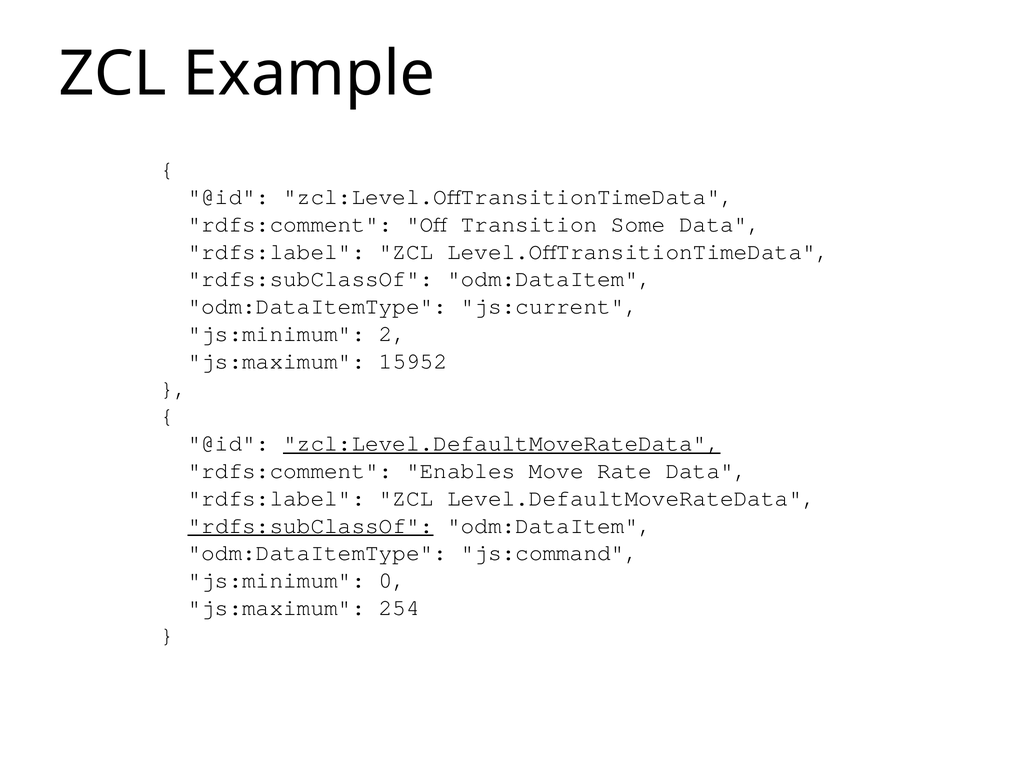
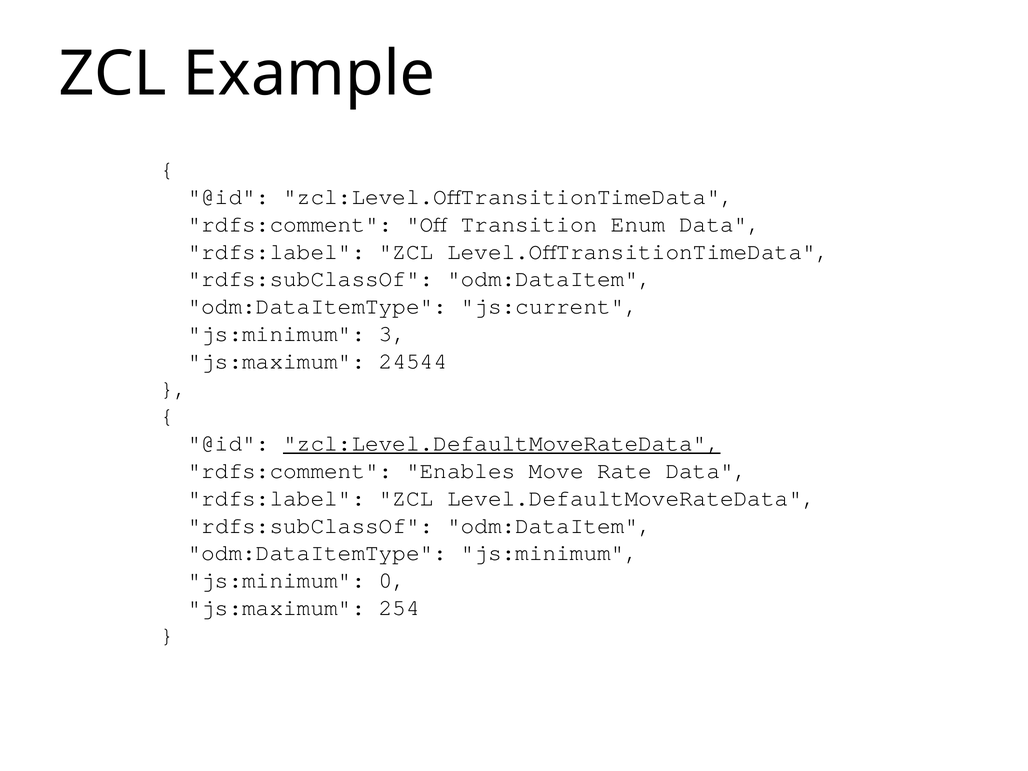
Some: Some -> Enum
2: 2 -> 3
15952: 15952 -> 24544
rdfs:subClassOf at (311, 526) underline: present -> none
odm:DataItemType js:command: js:command -> js:minimum
